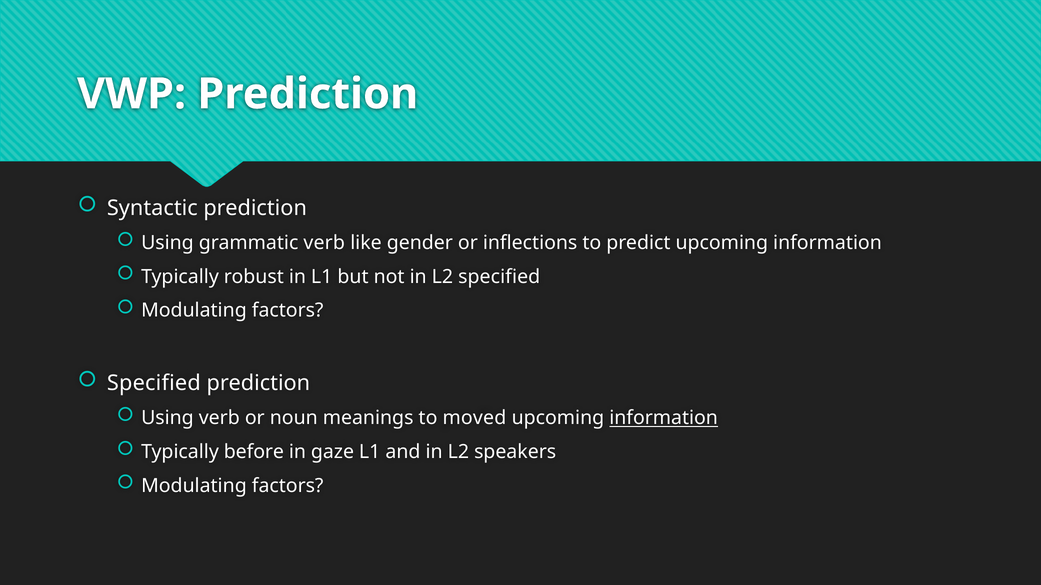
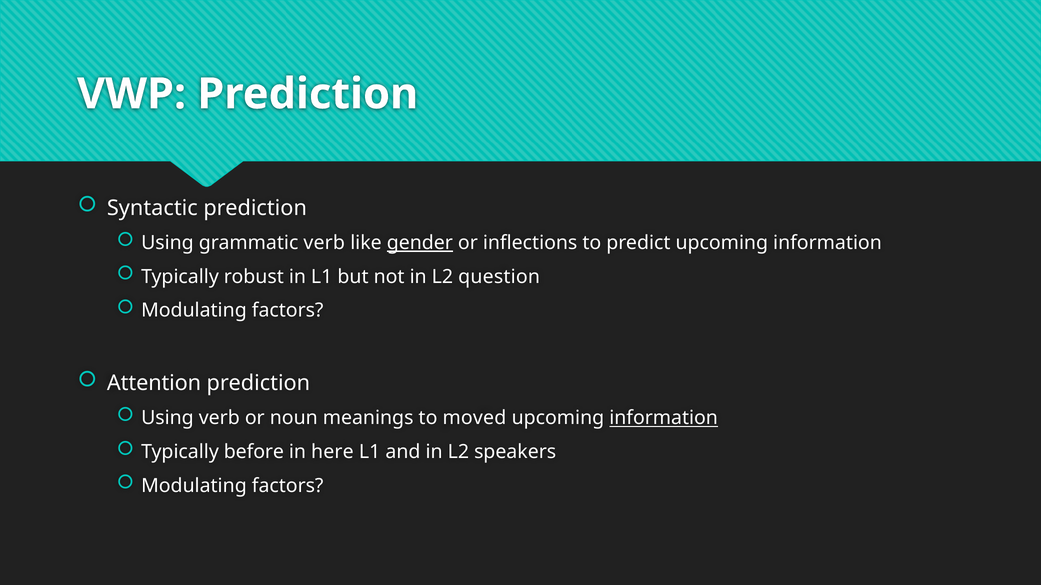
gender underline: none -> present
L2 specified: specified -> question
Specified at (154, 383): Specified -> Attention
gaze: gaze -> here
